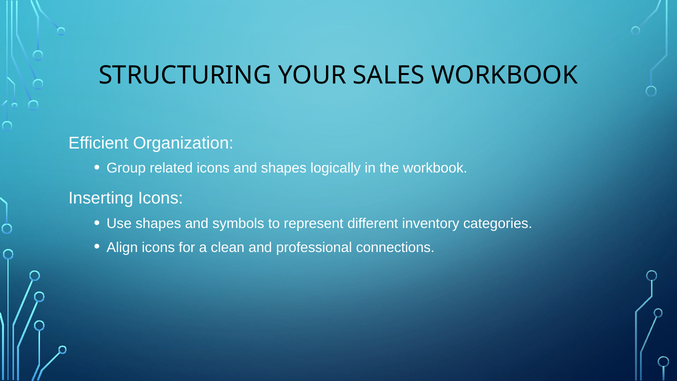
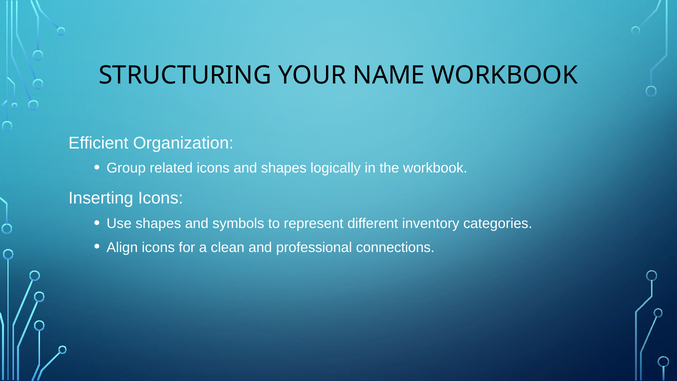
SALES: SALES -> NAME
